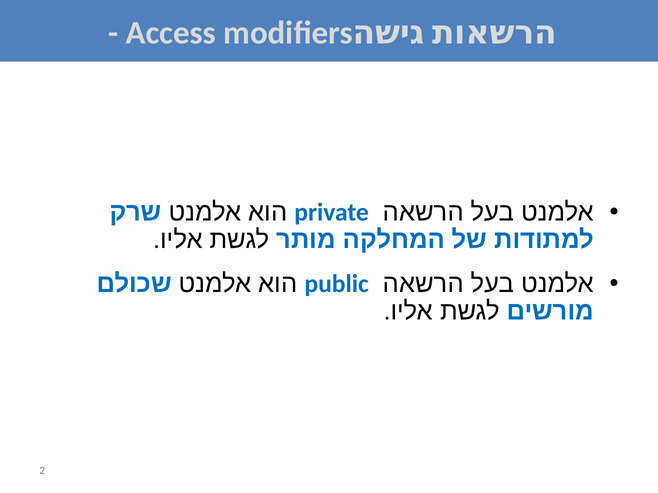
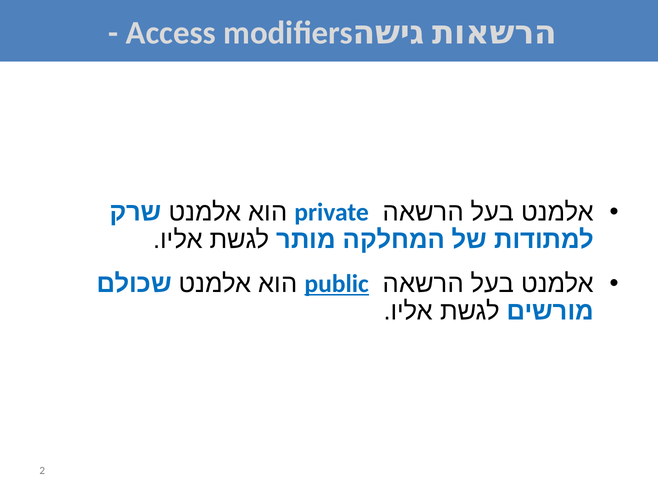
public underline: none -> present
